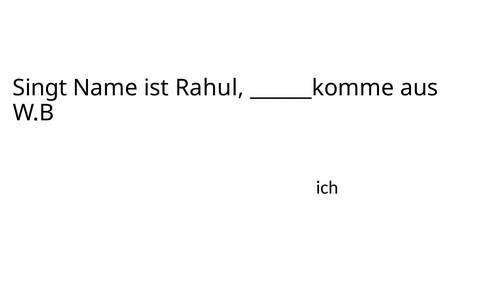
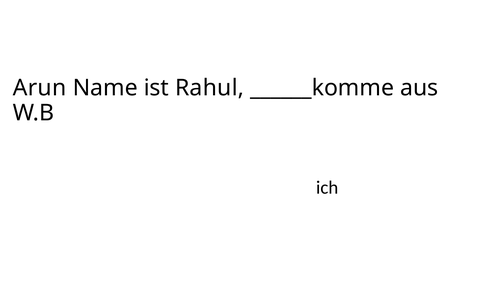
Singt: Singt -> Arun
